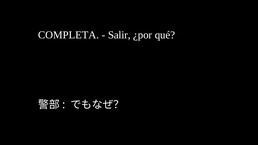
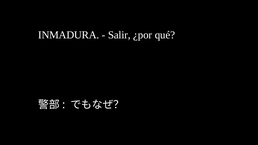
COMPLETA: COMPLETA -> INMADURA
